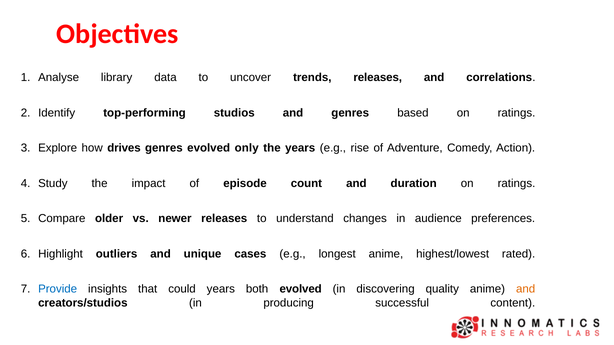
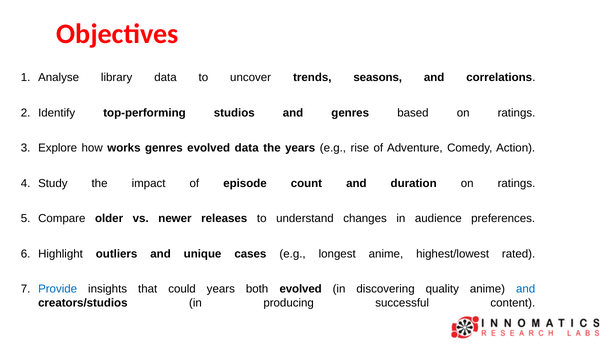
trends releases: releases -> seasons
drives: drives -> works
evolved only: only -> data
and at (526, 289) colour: orange -> blue
